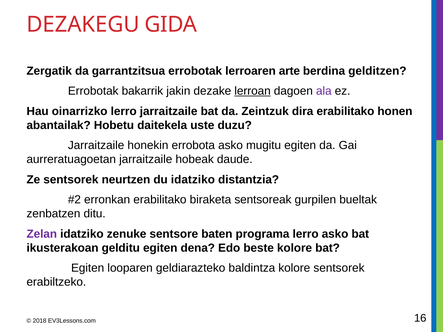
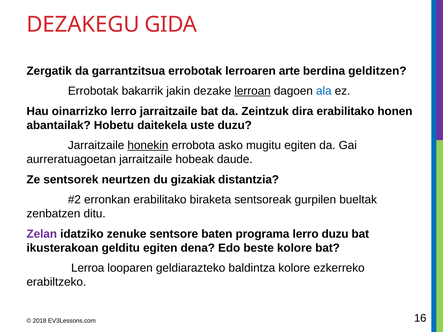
ala colour: purple -> blue
honekin underline: none -> present
du idatziko: idatziko -> gizakiak
lerro asko: asko -> duzu
Egiten at (88, 268): Egiten -> Lerroa
kolore sentsorek: sentsorek -> ezkerreko
